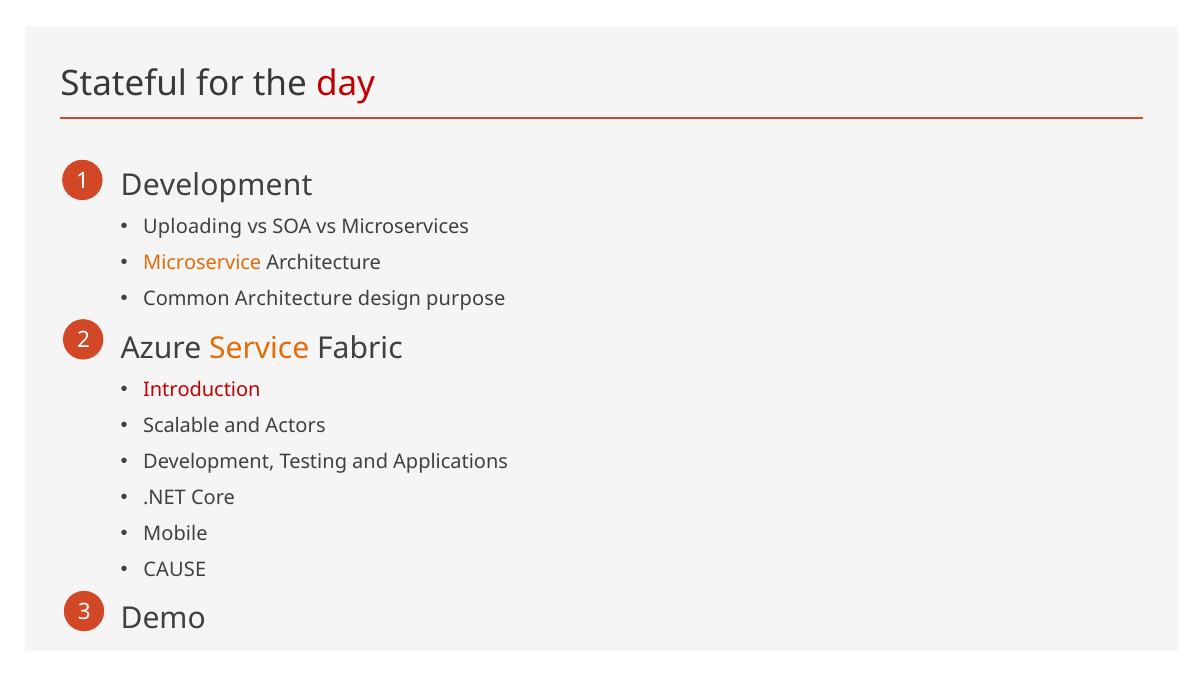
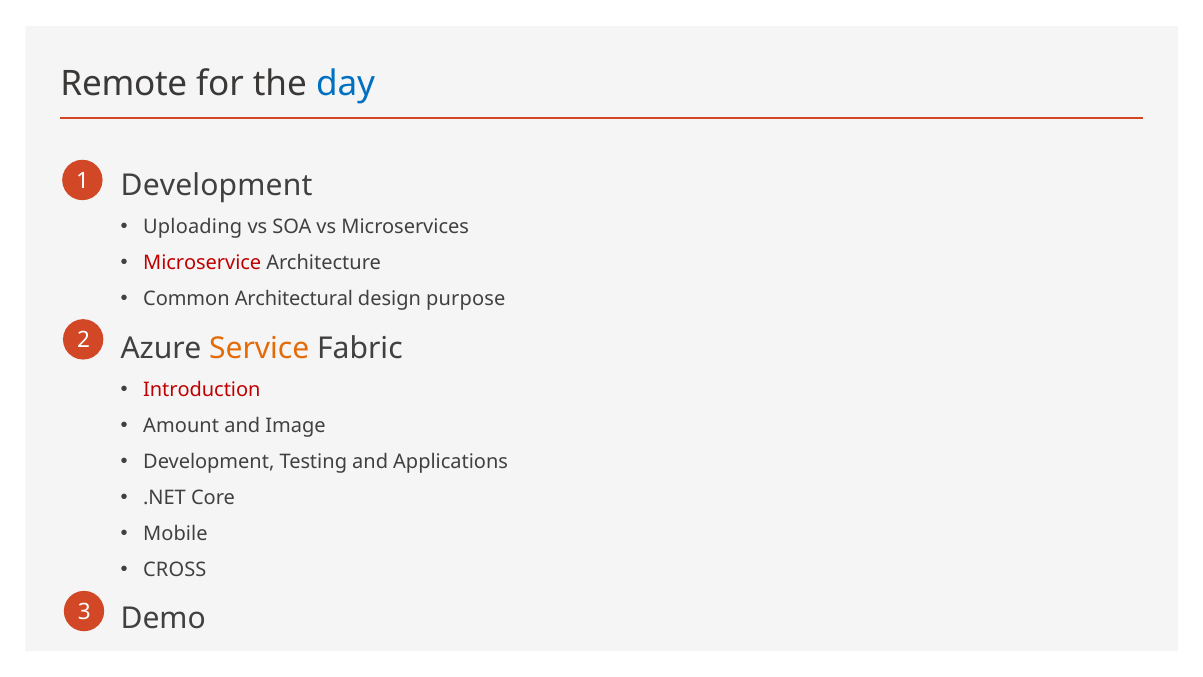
Stateful: Stateful -> Remote
day colour: red -> blue
Microservice colour: orange -> red
Common Architecture: Architecture -> Architectural
Scalable: Scalable -> Amount
Actors: Actors -> Image
CAUSE: CAUSE -> CROSS
